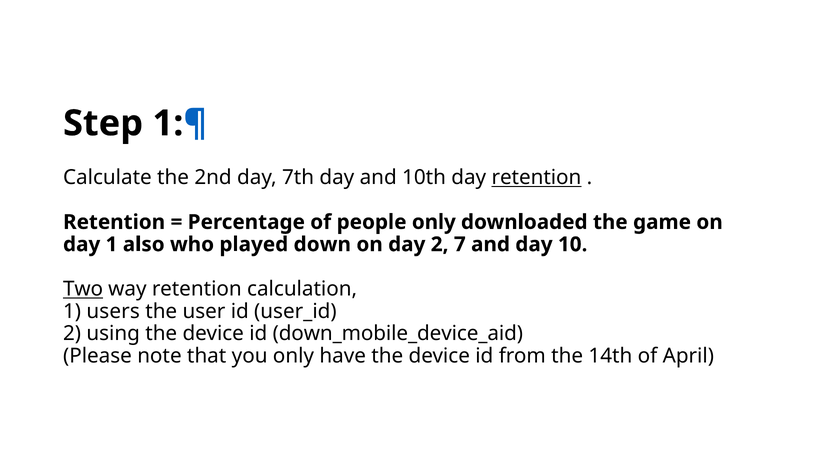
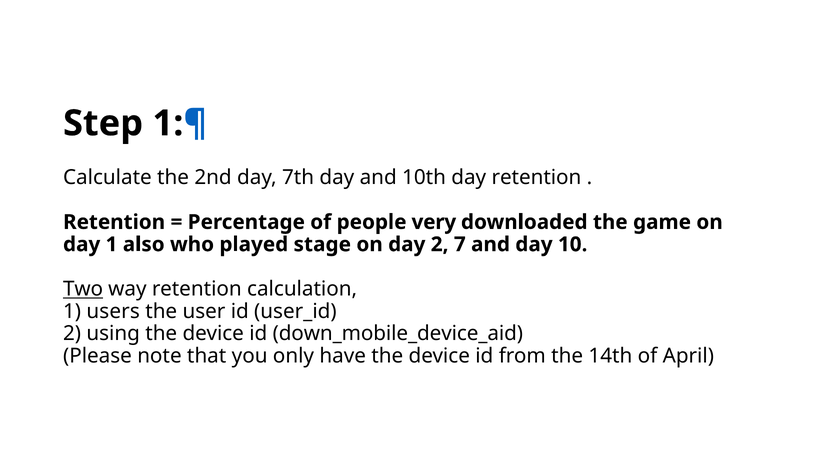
retention at (536, 178) underline: present -> none
people only: only -> very
down: down -> stage
